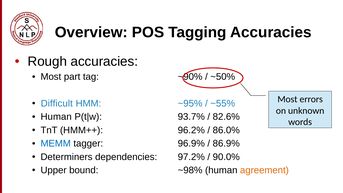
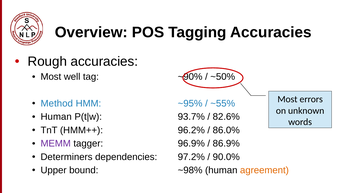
part: part -> well
Difficult: Difficult -> Method
MEMM colour: blue -> purple
